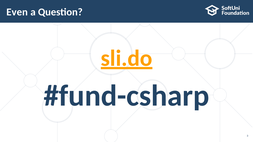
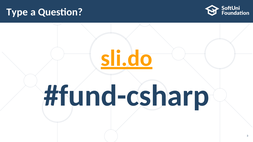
Even: Even -> Type
